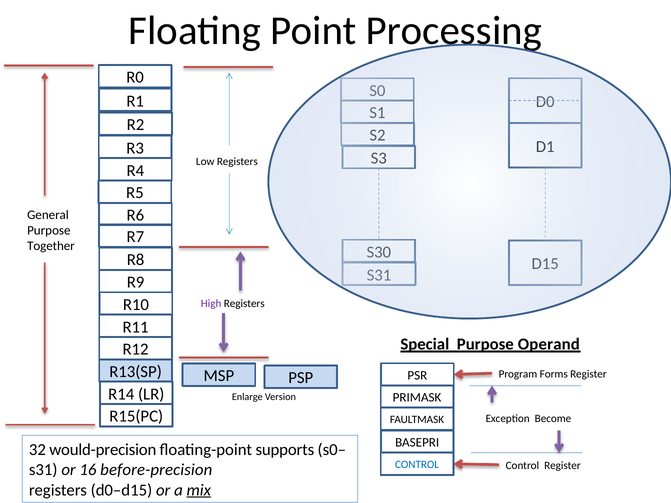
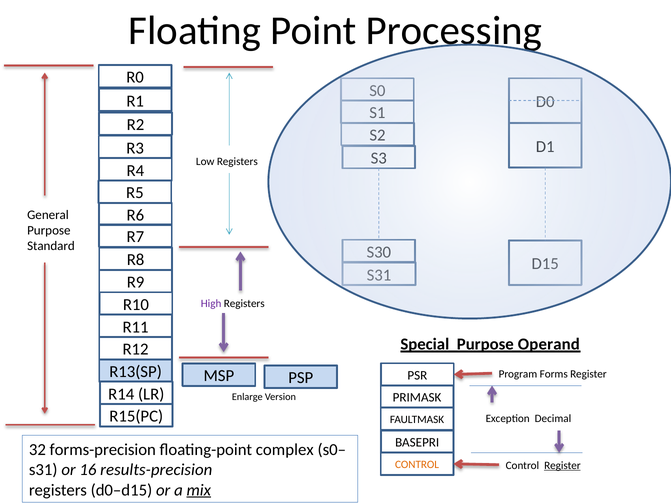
Together: Together -> Standard
Become: Become -> Decimal
would-precision: would-precision -> forms-precision
supports: supports -> complex
CONTROL at (417, 465) colour: blue -> orange
Register at (562, 466) underline: none -> present
before-precision: before-precision -> results-precision
